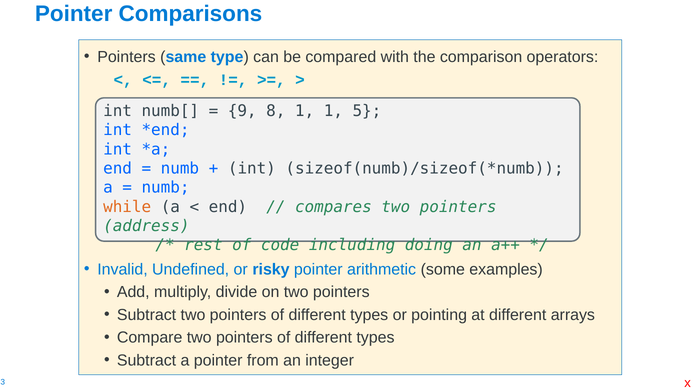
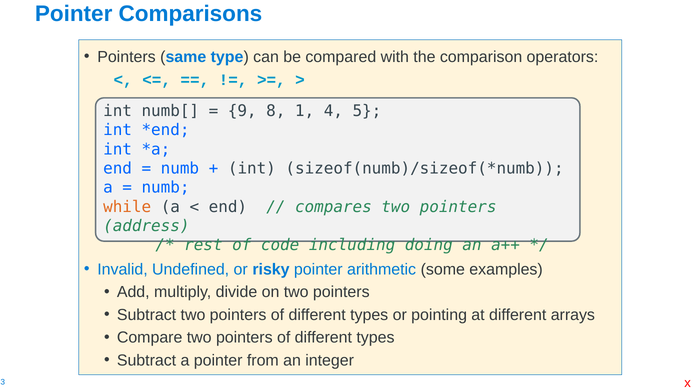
1 1: 1 -> 4
